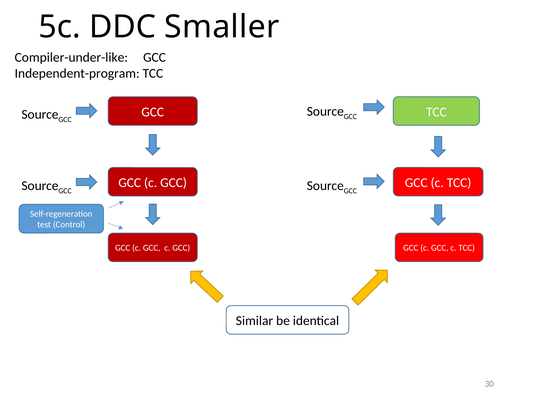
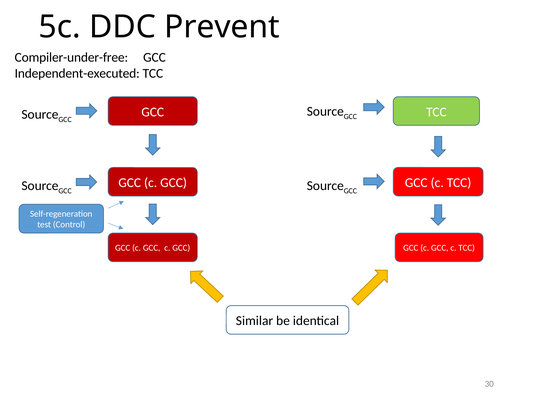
Smaller: Smaller -> Prevent
Compiler-under-like: Compiler-under-like -> Compiler-under-free
Independent-program: Independent-program -> Independent-executed
